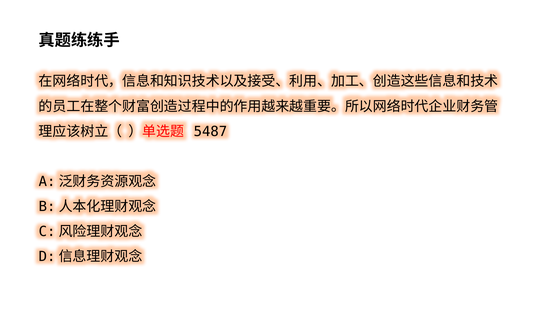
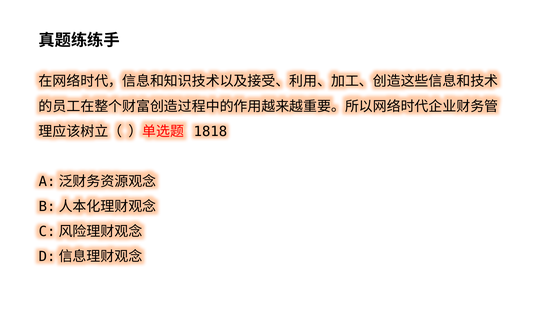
5487: 5487 -> 1818
